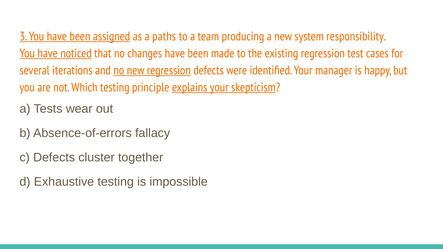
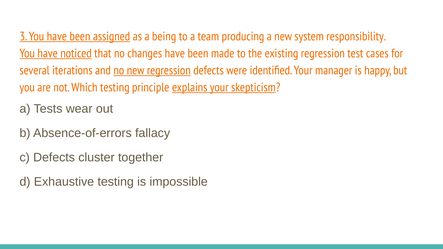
paths: paths -> being
